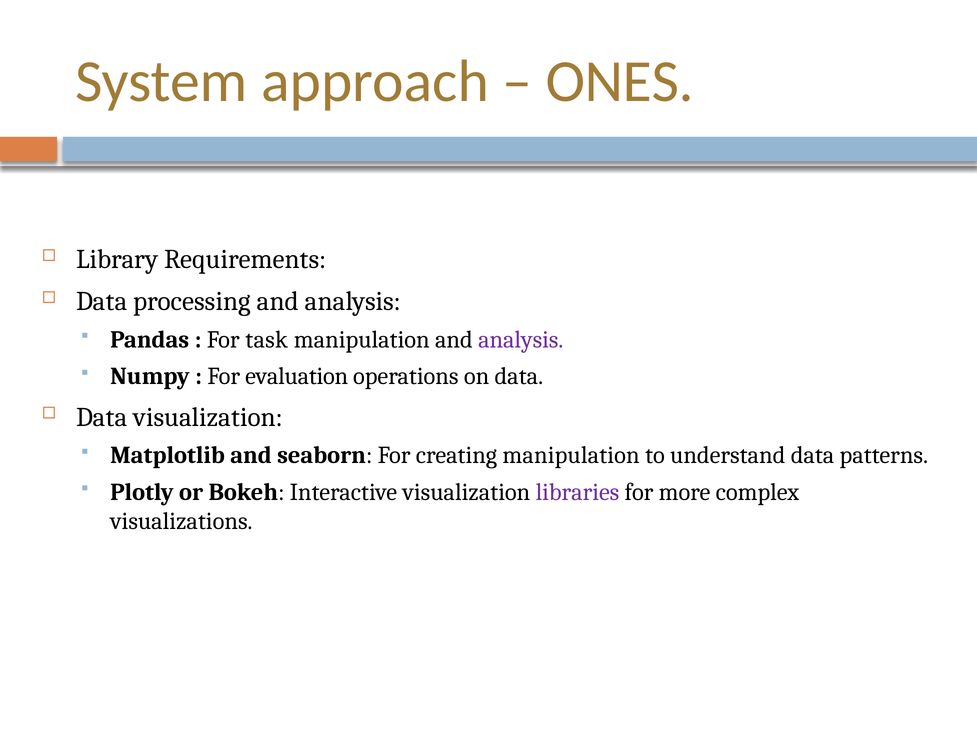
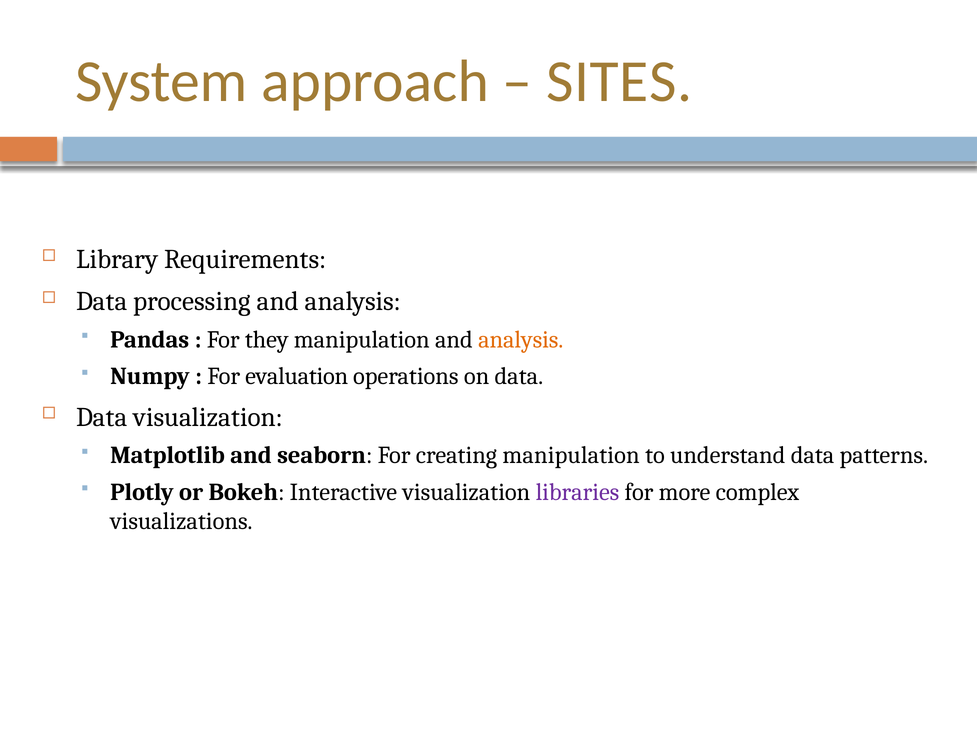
ONES: ONES -> SITES
task: task -> they
analysis at (521, 339) colour: purple -> orange
